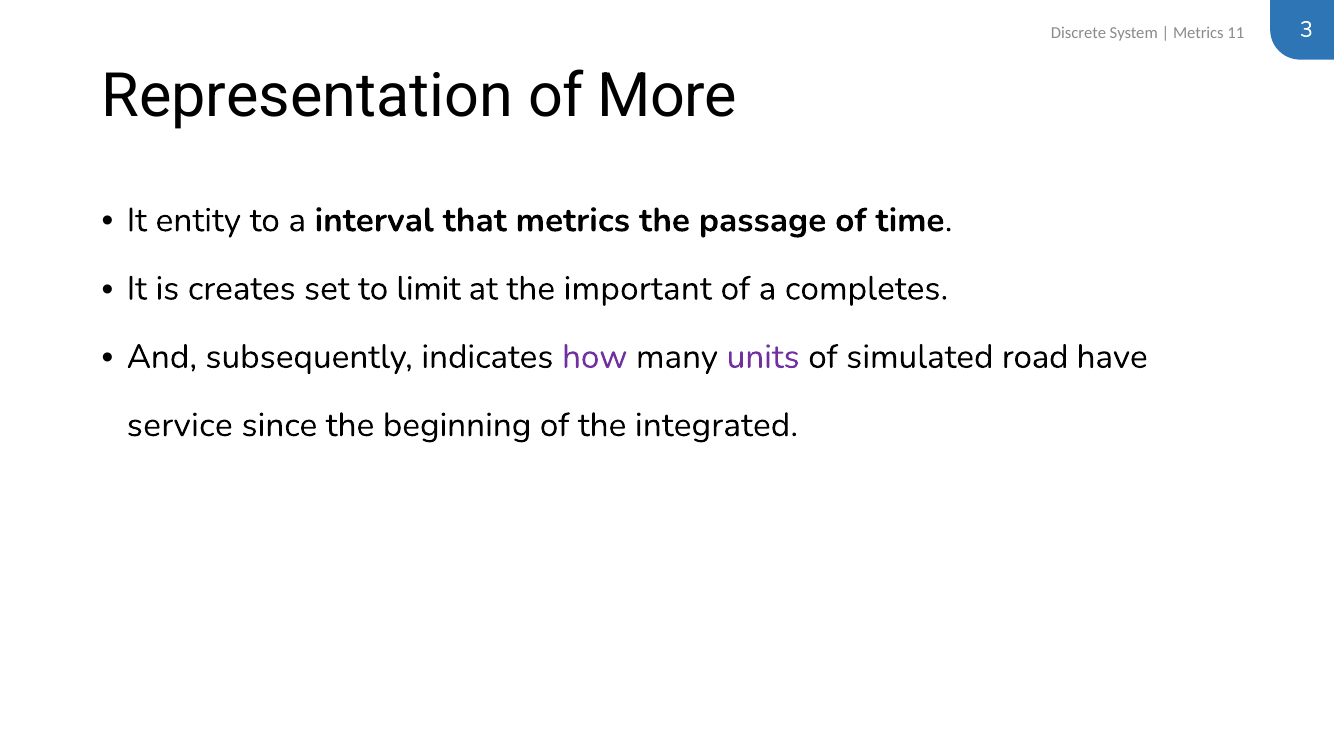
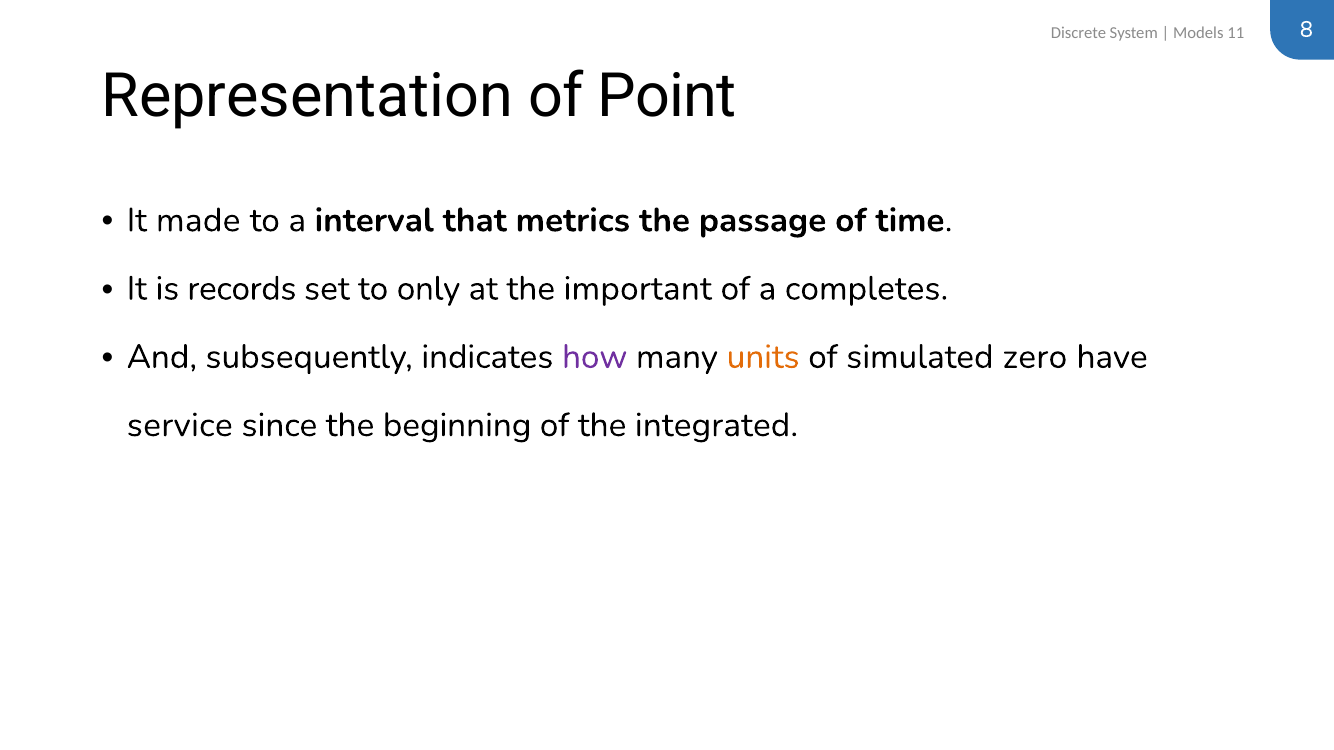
Metrics at (1198, 33): Metrics -> Models
3: 3 -> 8
More: More -> Point
entity: entity -> made
creates: creates -> records
limit: limit -> only
units colour: purple -> orange
road: road -> zero
